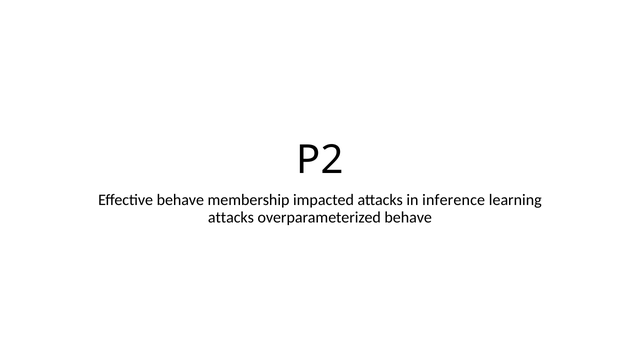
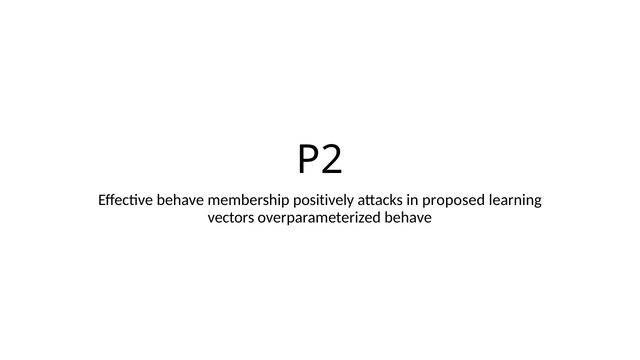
impacted: impacted -> positively
inference: inference -> proposed
attacks at (231, 217): attacks -> vectors
